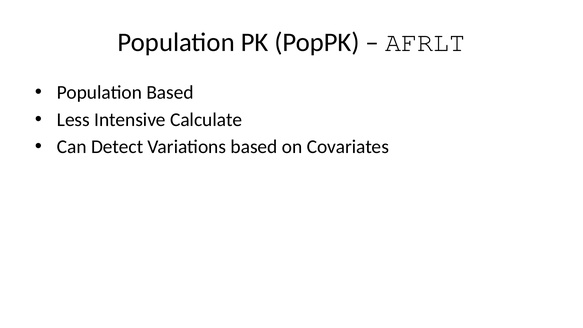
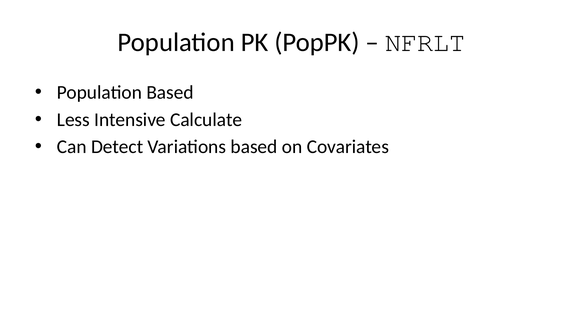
AFRLT: AFRLT -> NFRLT
